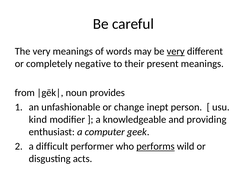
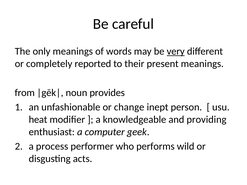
The very: very -> only
negative: negative -> reported
kind: kind -> heat
difficult: difficult -> process
performs underline: present -> none
